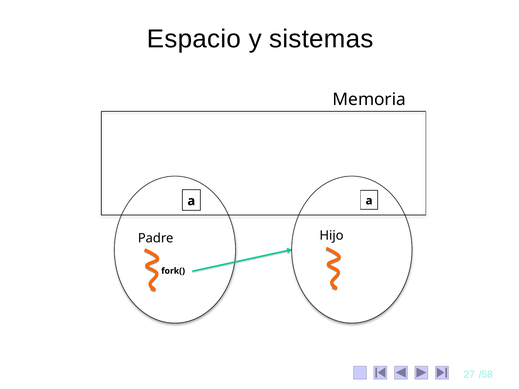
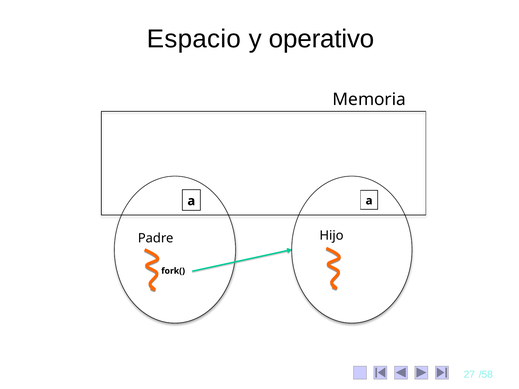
sistemas: sistemas -> operativo
